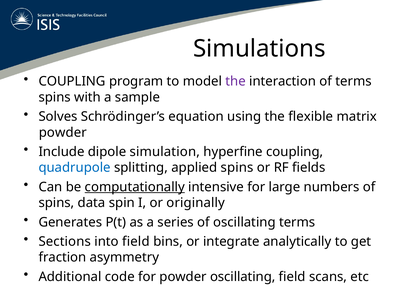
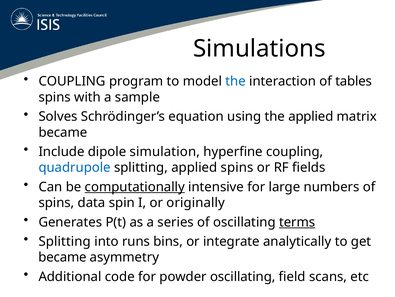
the at (236, 81) colour: purple -> blue
of terms: terms -> tables
the flexible: flexible -> applied
powder at (63, 132): powder -> became
terms at (297, 222) underline: none -> present
Sections at (65, 241): Sections -> Splitting
into field: field -> runs
fraction at (62, 257): fraction -> became
